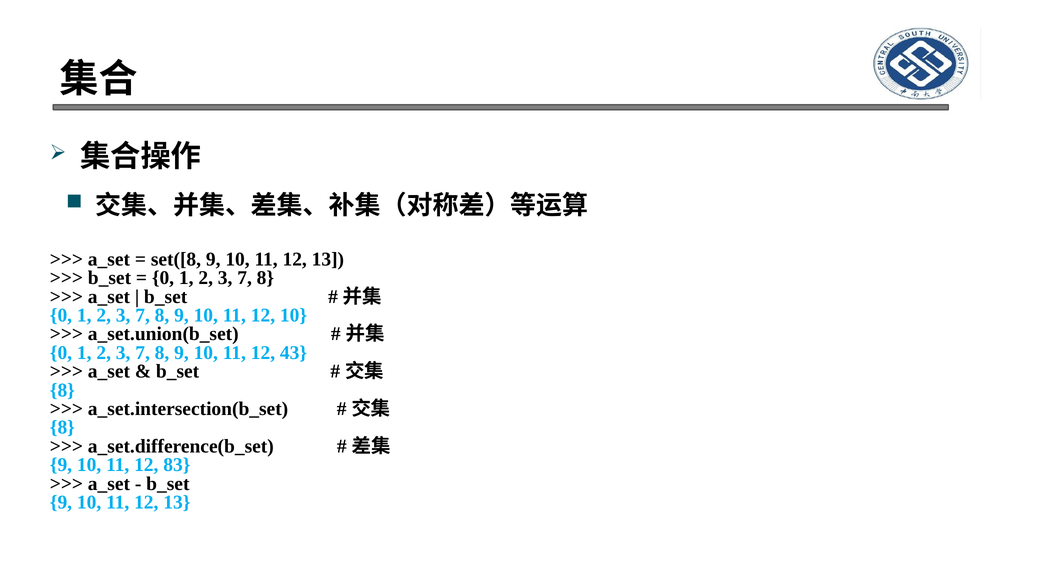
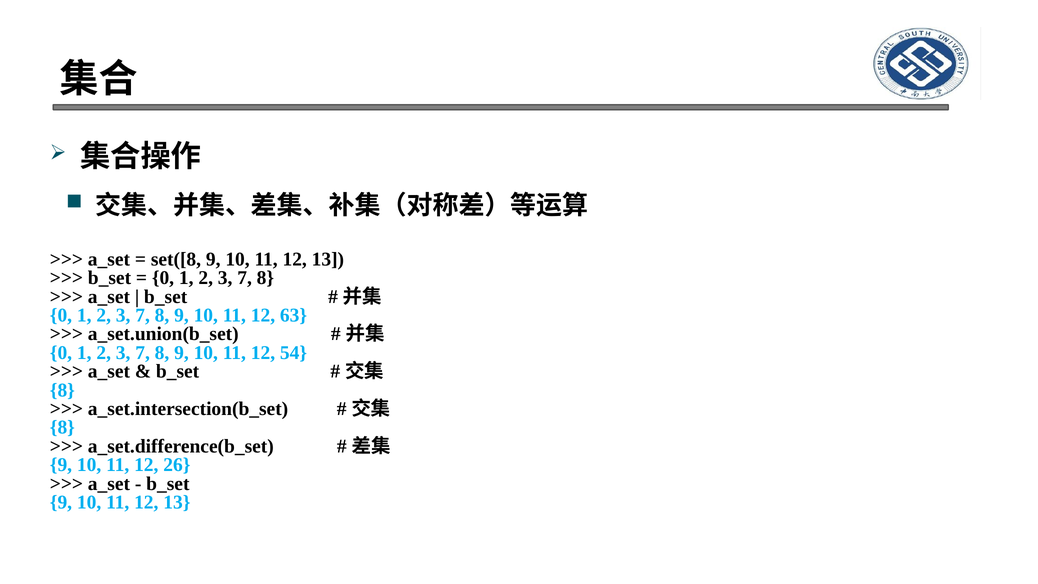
12 10: 10 -> 63
43: 43 -> 54
83: 83 -> 26
